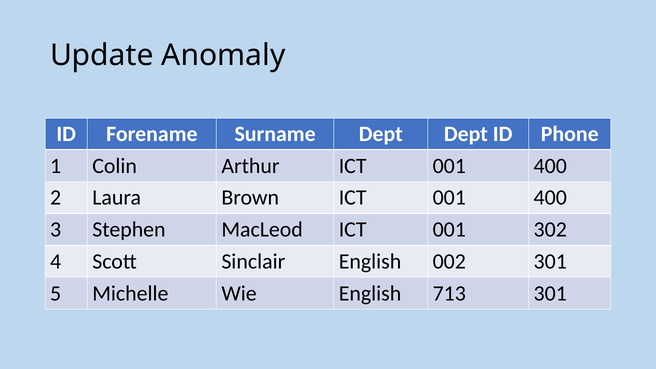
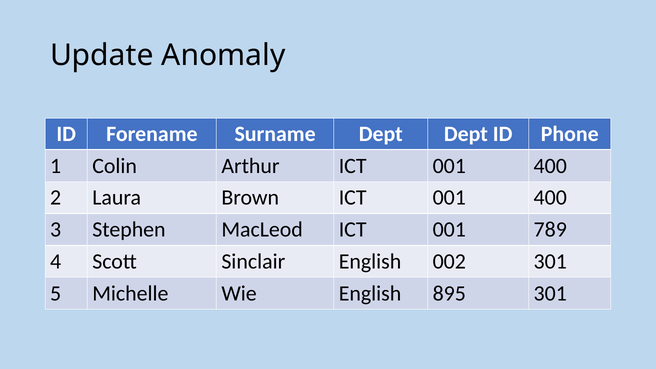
302: 302 -> 789
713: 713 -> 895
